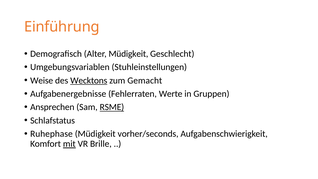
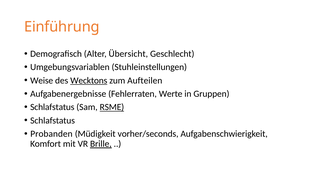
Alter Müdigkeit: Müdigkeit -> Übersicht
Gemacht: Gemacht -> Aufteilen
Ansprechen at (52, 107): Ansprechen -> Schlafstatus
Ruhephase: Ruhephase -> Probanden
mit underline: present -> none
Brille underline: none -> present
